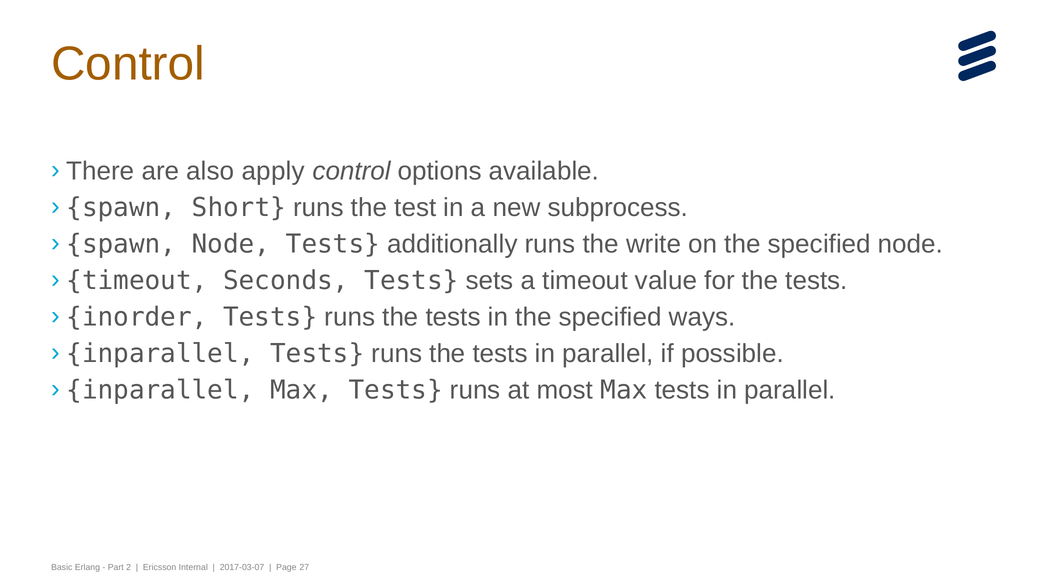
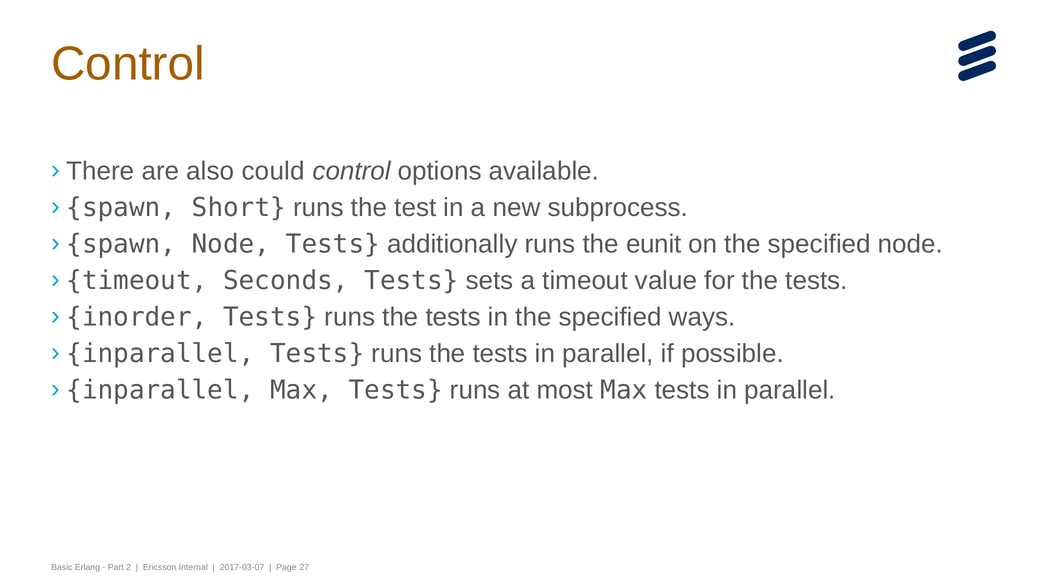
apply: apply -> could
write: write -> eunit
